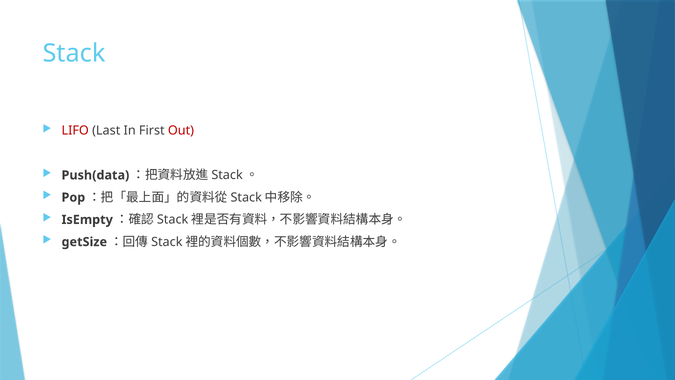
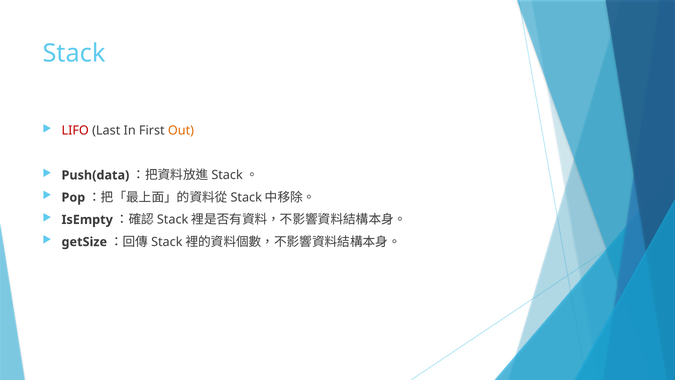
Out colour: red -> orange
